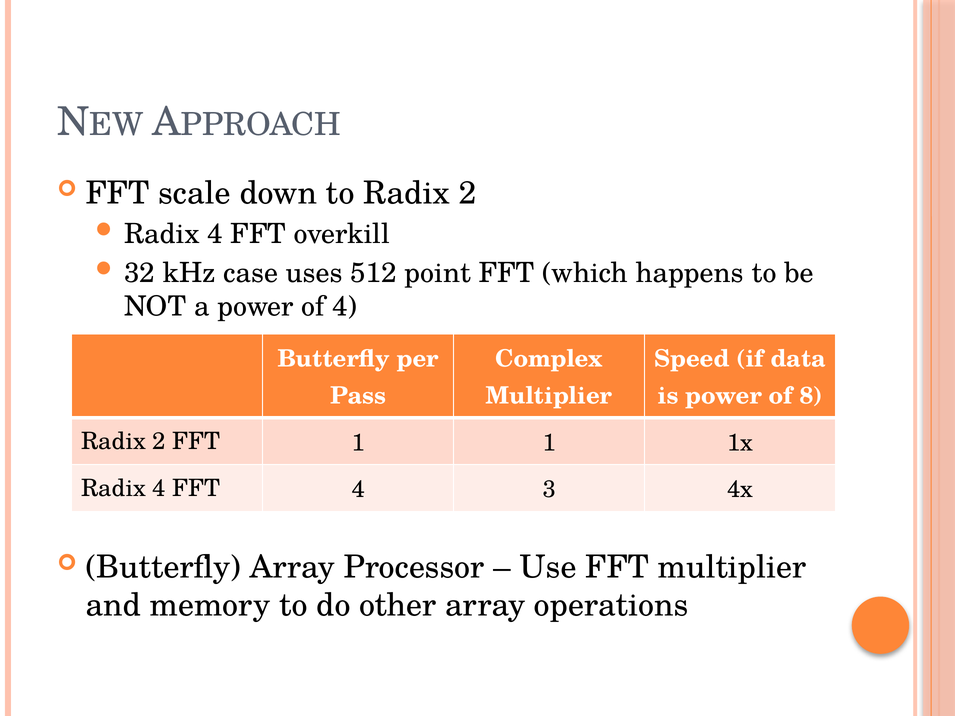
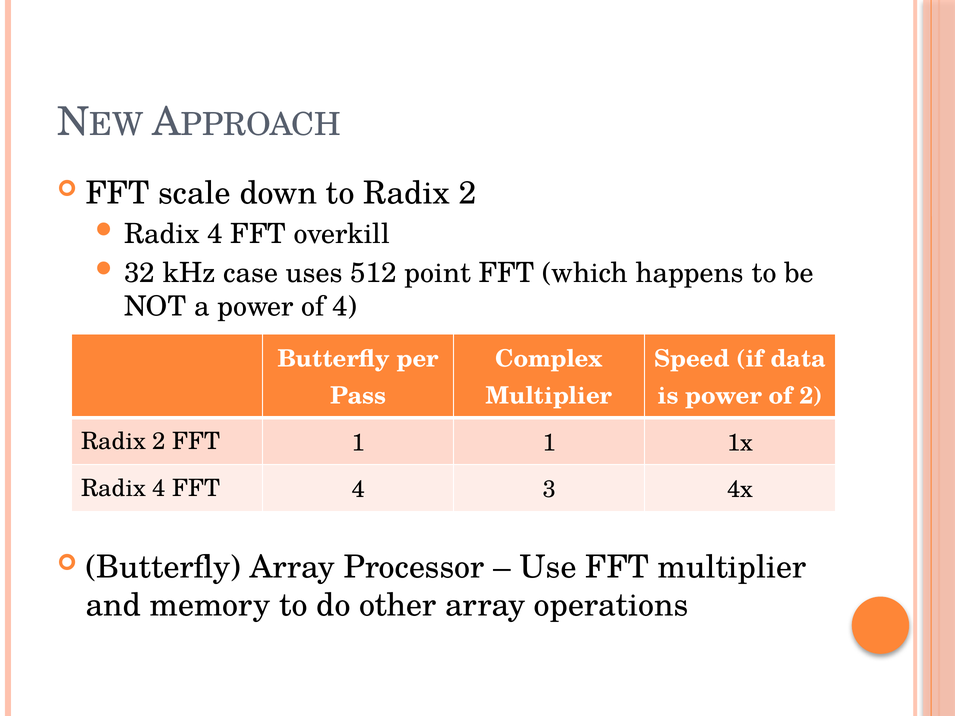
of 8: 8 -> 2
